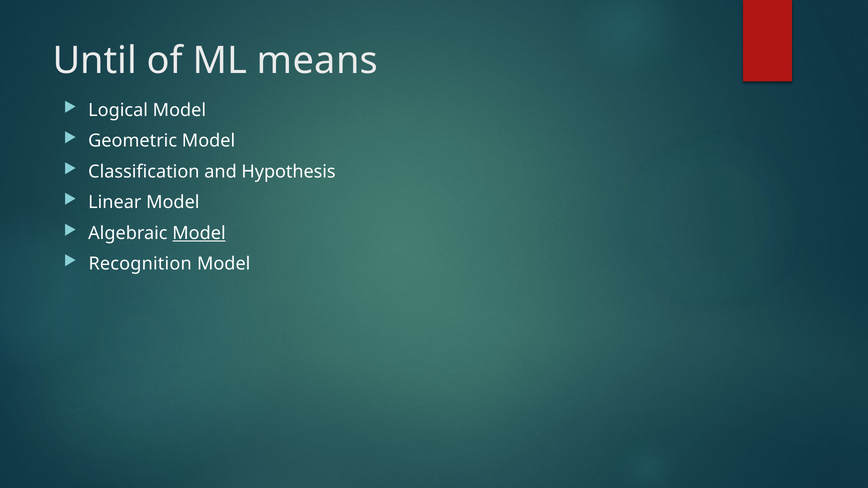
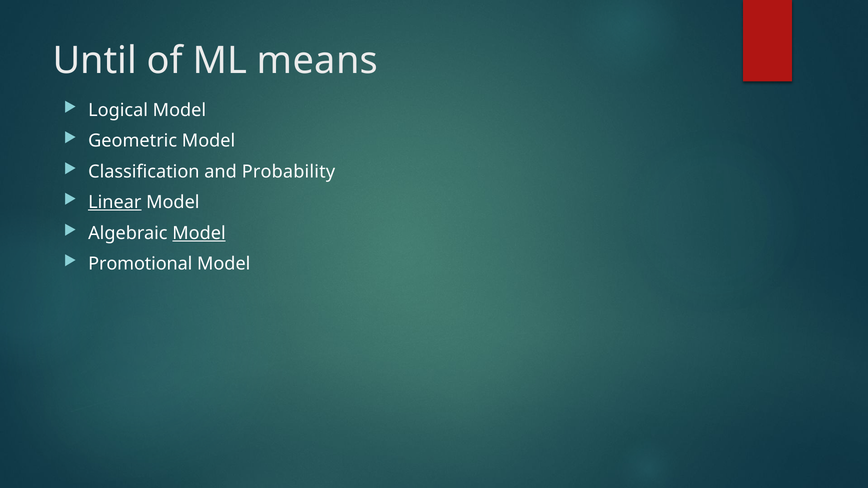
Hypothesis: Hypothesis -> Probability
Linear underline: none -> present
Recognition: Recognition -> Promotional
